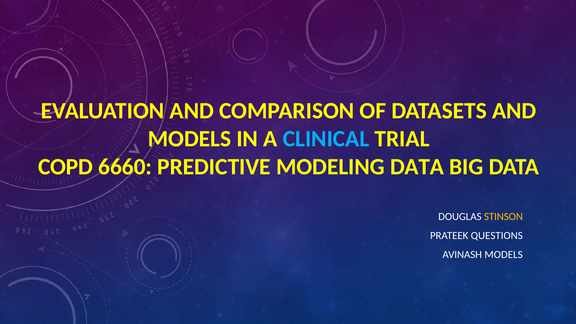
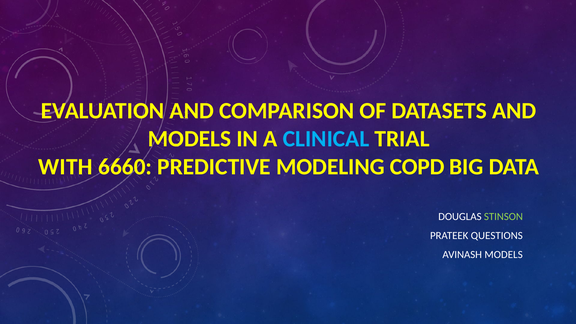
COPD: COPD -> WITH
MODELING DATA: DATA -> COPD
STINSON colour: yellow -> light green
